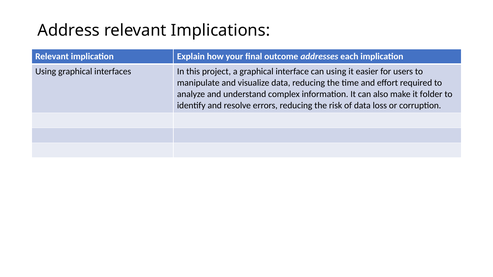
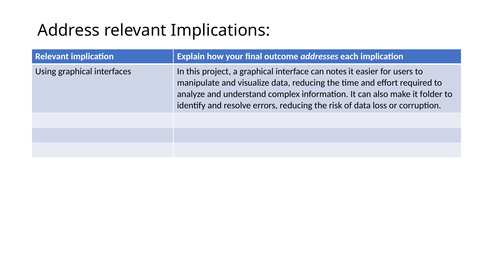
can using: using -> notes
